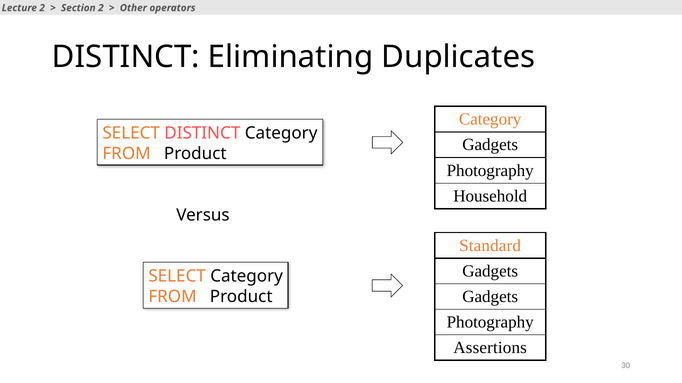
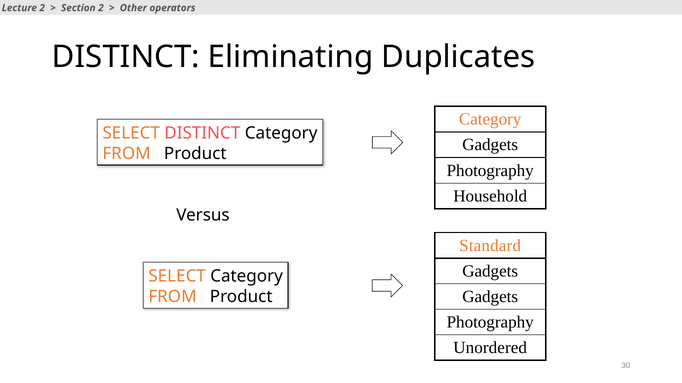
Assertions: Assertions -> Unordered
